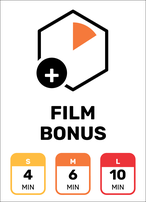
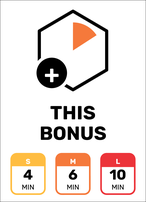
FILM: FILM -> THIS
